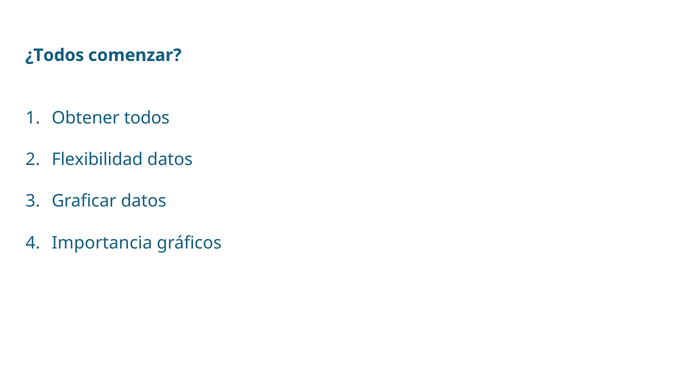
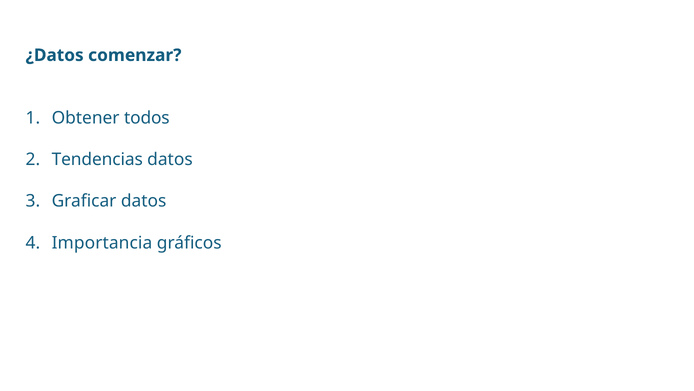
¿Todos: ¿Todos -> ¿Datos
Flexibilidad: Flexibilidad -> Tendencias
